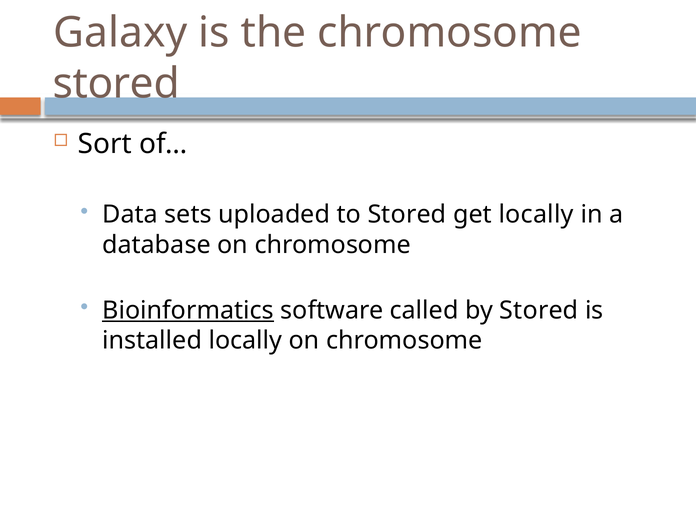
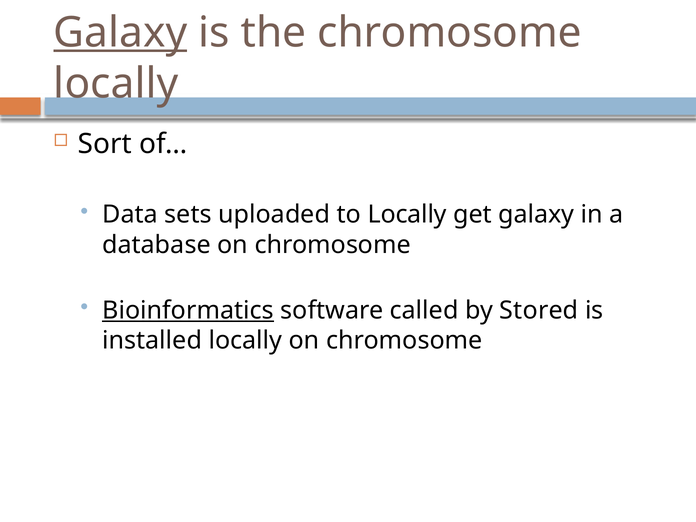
Galaxy at (120, 33) underline: none -> present
stored at (116, 84): stored -> locally
to Stored: Stored -> Locally
get locally: locally -> galaxy
